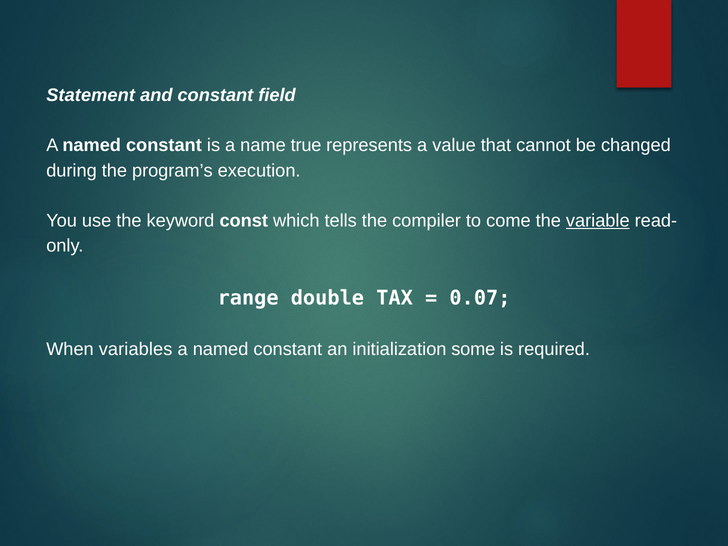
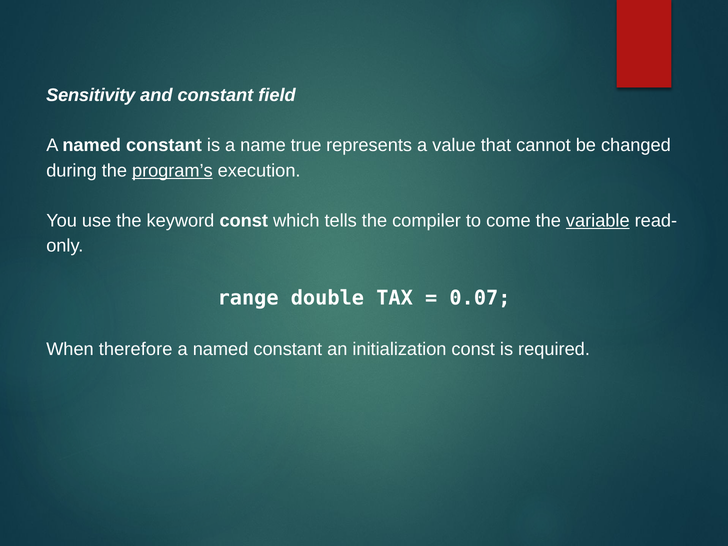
Statement: Statement -> Sensitivity
program’s underline: none -> present
variables: variables -> therefore
initialization some: some -> const
